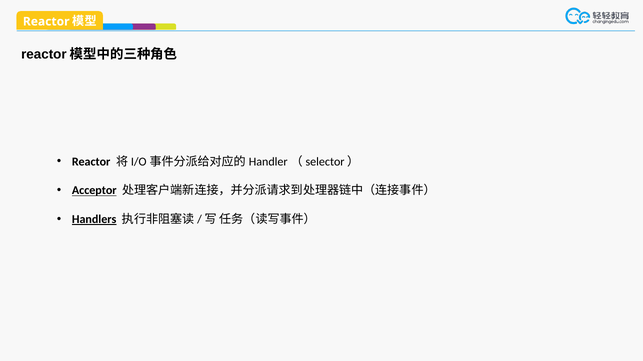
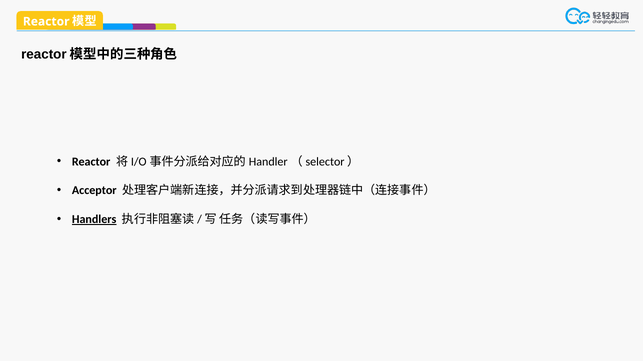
Acceptor underline: present -> none
